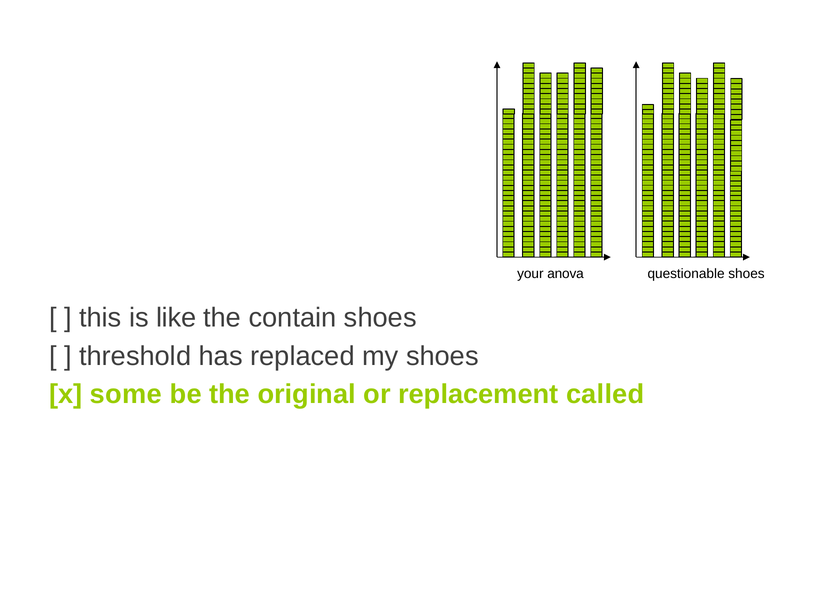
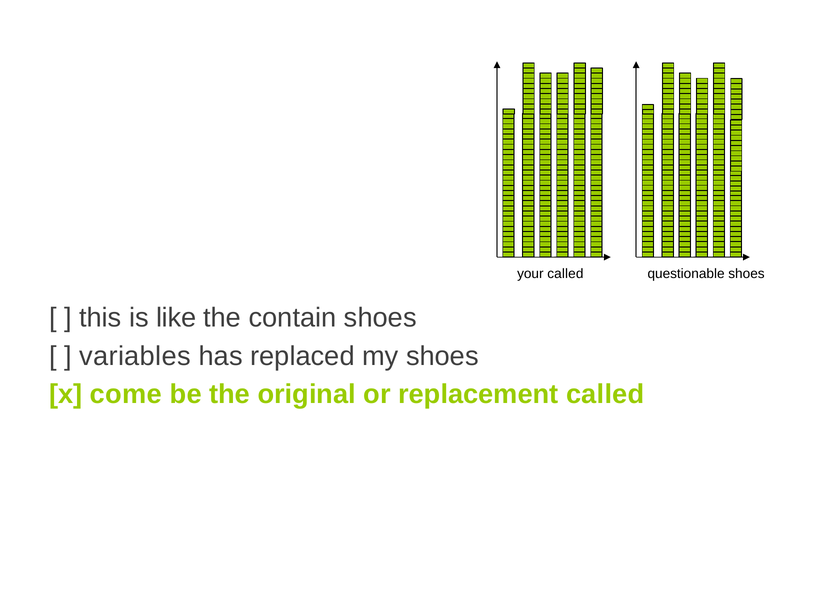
your anova: anova -> called
threshold: threshold -> variables
some: some -> come
